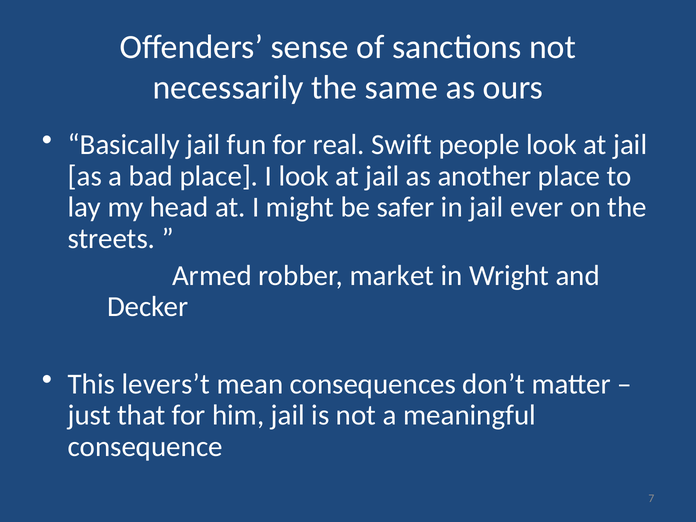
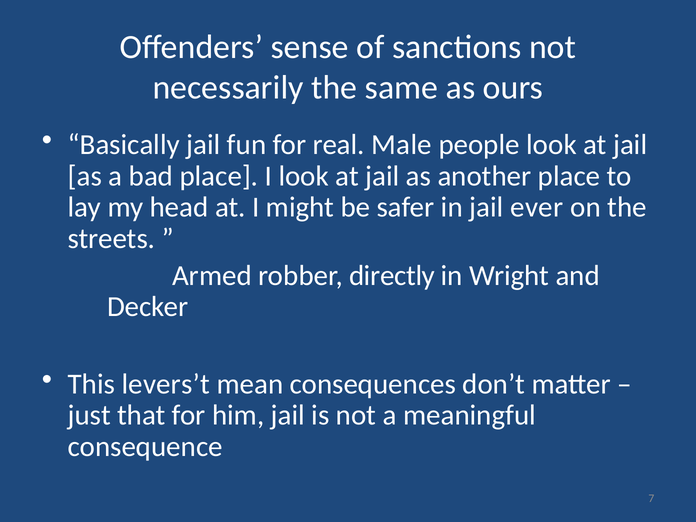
Swift: Swift -> Male
market: market -> directly
